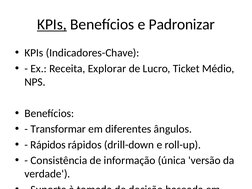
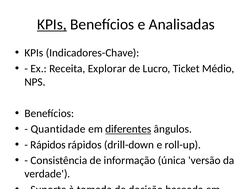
Padronizar: Padronizar -> Analisadas
Transformar: Transformar -> Quantidade
diferentes underline: none -> present
